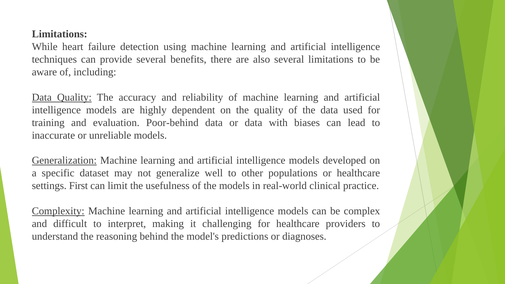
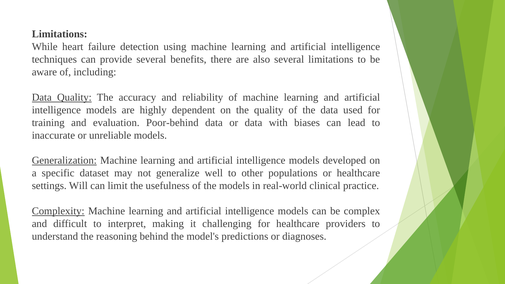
First: First -> Will
